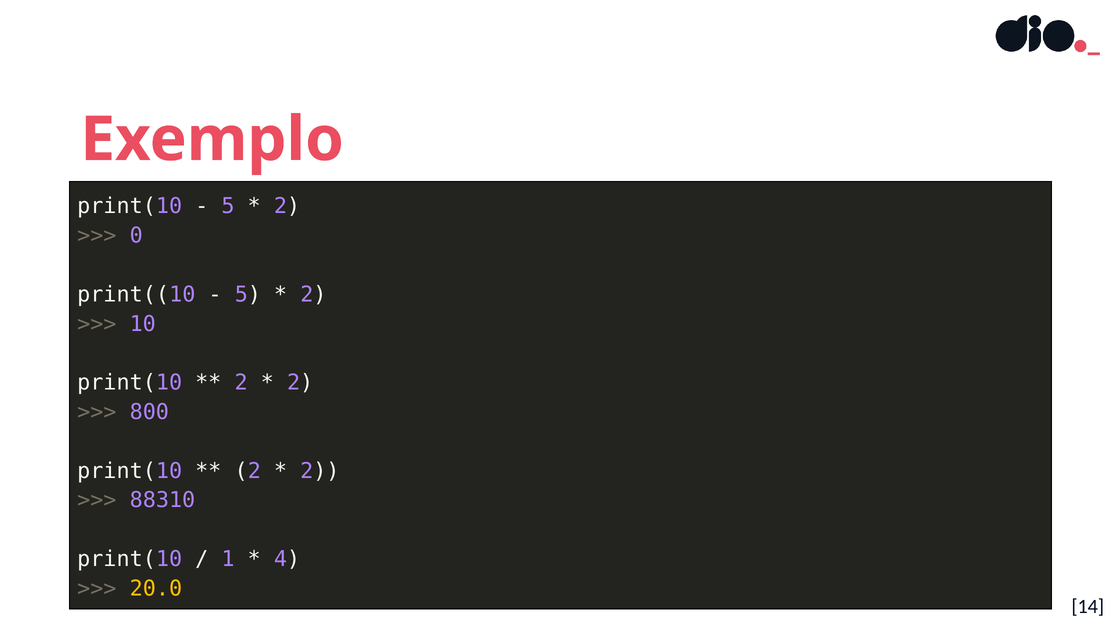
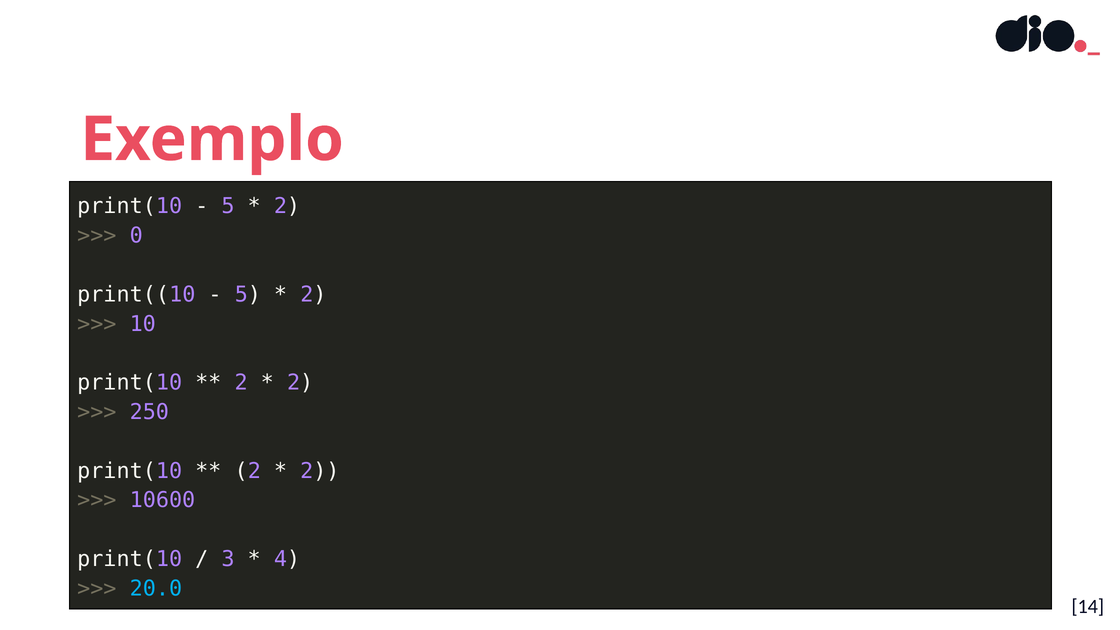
800: 800 -> 250
88310: 88310 -> 10600
1: 1 -> 3
20.0 colour: yellow -> light blue
